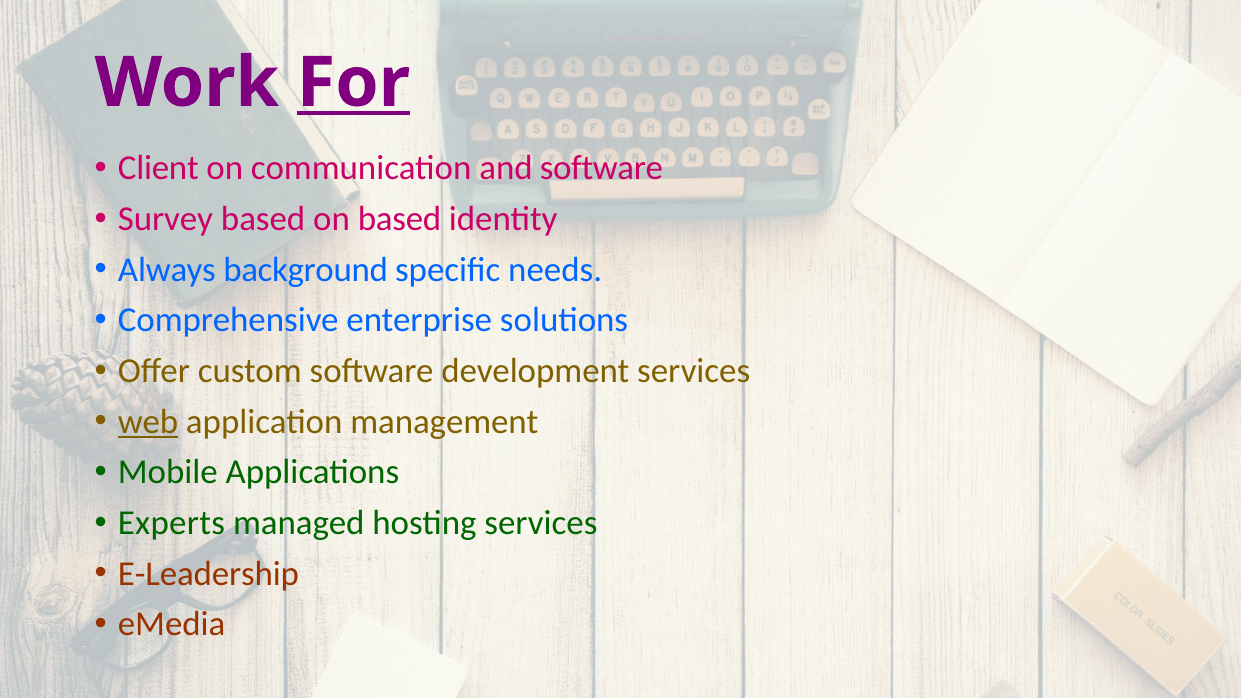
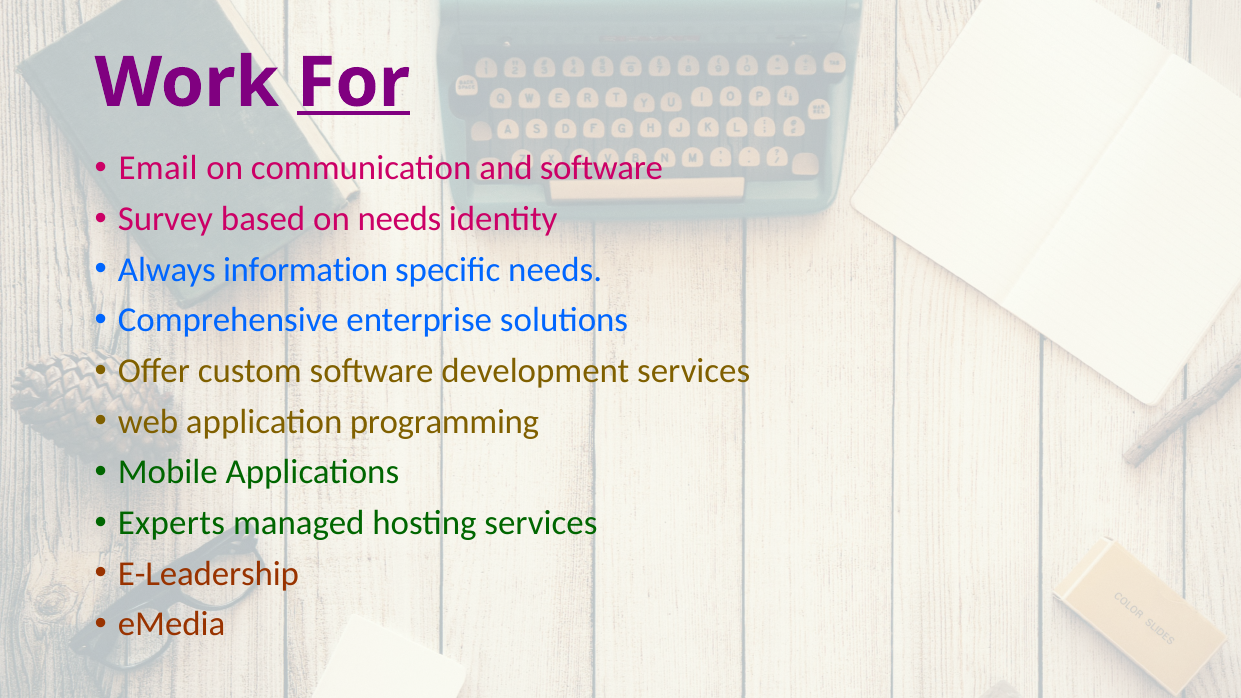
Client: Client -> Email
on based: based -> needs
background: background -> information
web underline: present -> none
management: management -> programming
